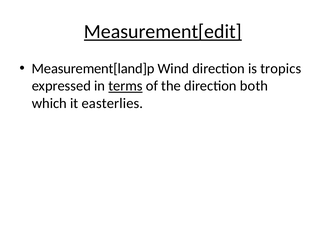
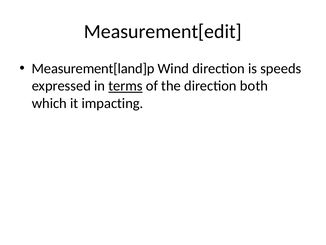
Measurement[edit underline: present -> none
tropics: tropics -> speeds
easterlies: easterlies -> impacting
